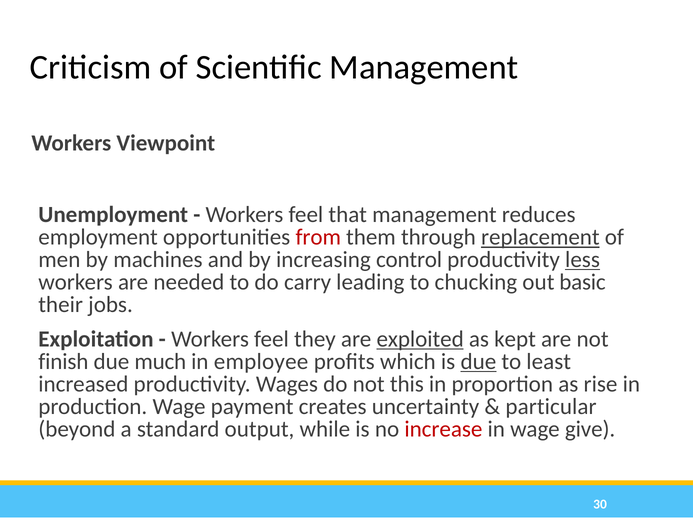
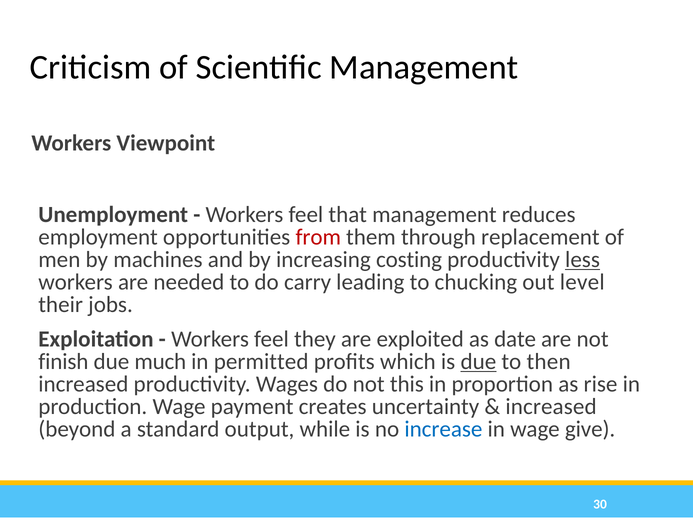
replacement underline: present -> none
control: control -> costing
basic: basic -> level
exploited underline: present -> none
kept: kept -> date
employee: employee -> permitted
least: least -> then
particular at (551, 406): particular -> increased
increase colour: red -> blue
